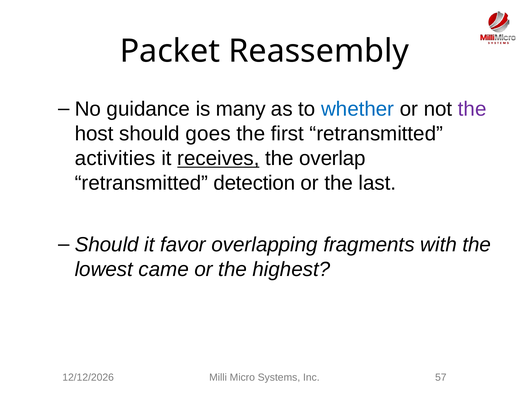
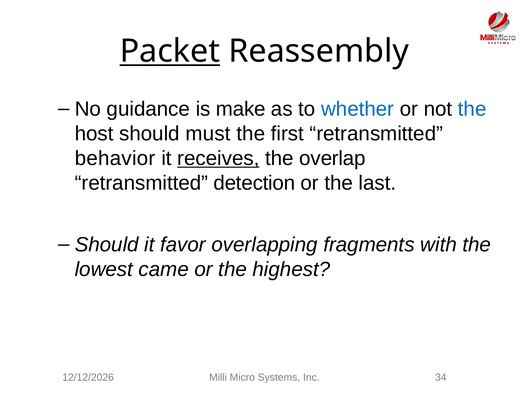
Packet underline: none -> present
many: many -> make
the at (472, 109) colour: purple -> blue
goes: goes -> must
activities: activities -> behavior
57: 57 -> 34
